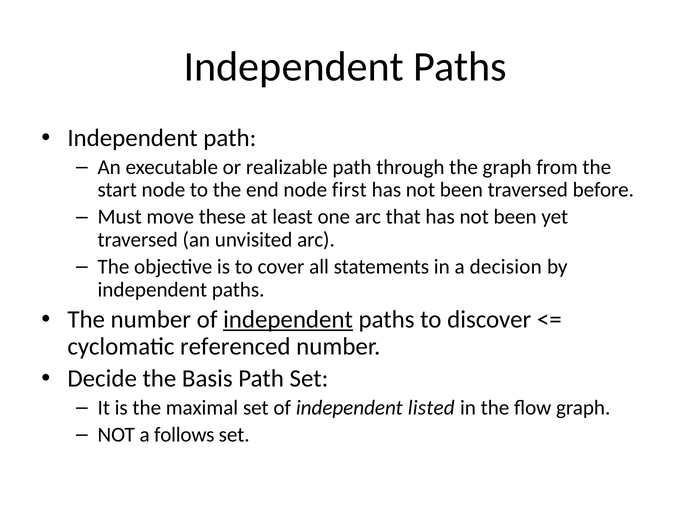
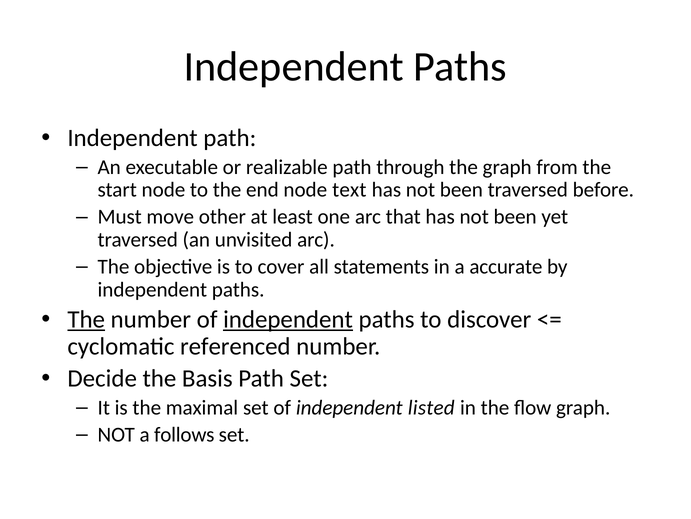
first: first -> text
these: these -> other
decision: decision -> accurate
The at (86, 319) underline: none -> present
